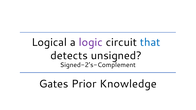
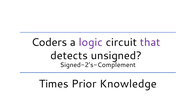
Logical: Logical -> Coders
that colour: blue -> purple
Gates: Gates -> Times
